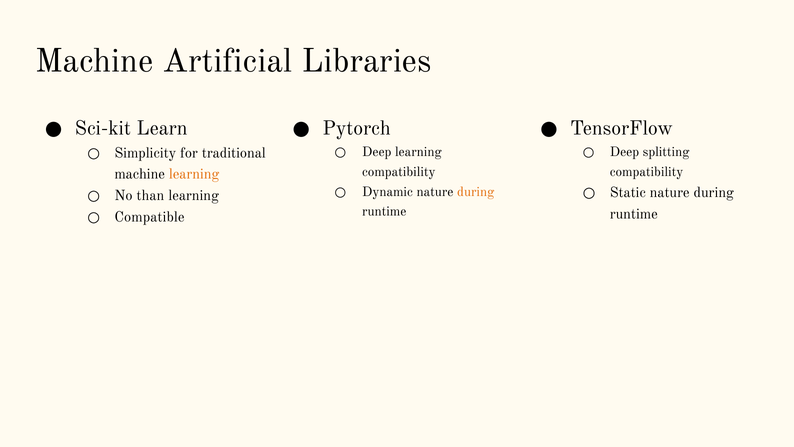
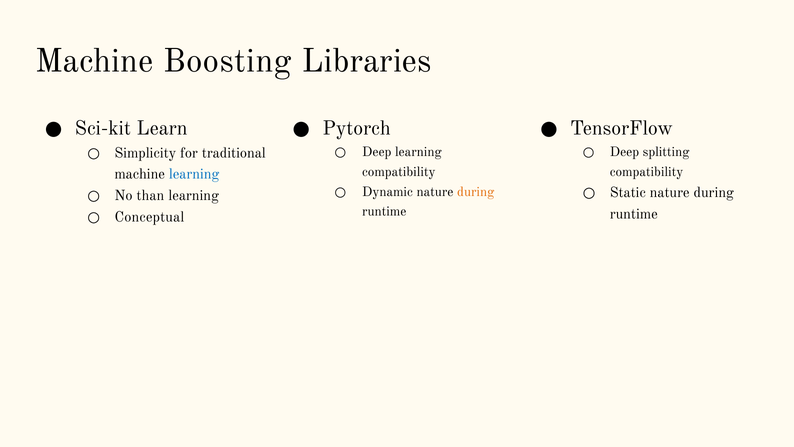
Artificial: Artificial -> Boosting
learning at (194, 174) colour: orange -> blue
Compatible: Compatible -> Conceptual
